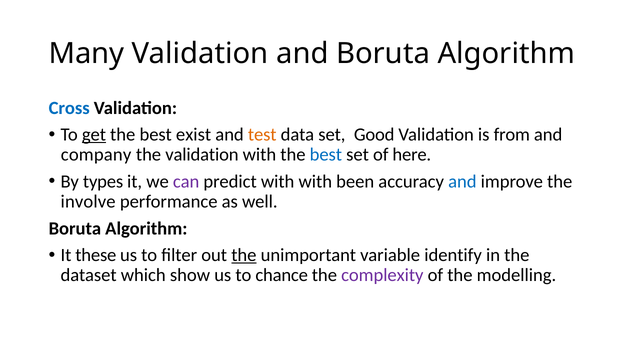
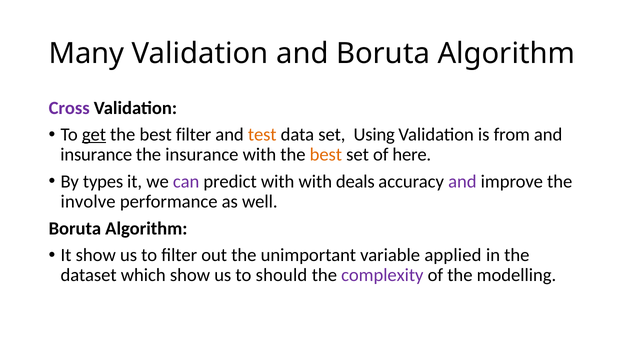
Cross colour: blue -> purple
best exist: exist -> filter
Good: Good -> Using
company at (96, 155): company -> insurance
the validation: validation -> insurance
best at (326, 155) colour: blue -> orange
been: been -> deals
and at (462, 181) colour: blue -> purple
It these: these -> show
the at (244, 255) underline: present -> none
identify: identify -> applied
chance: chance -> should
